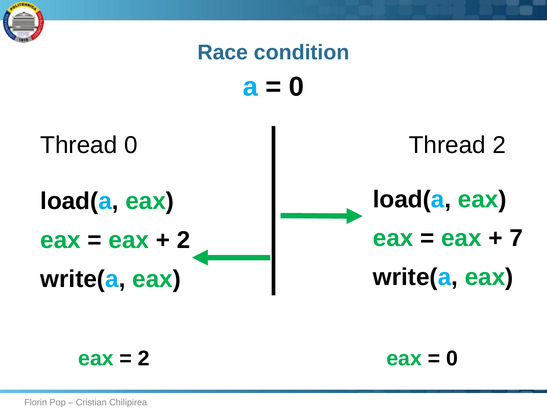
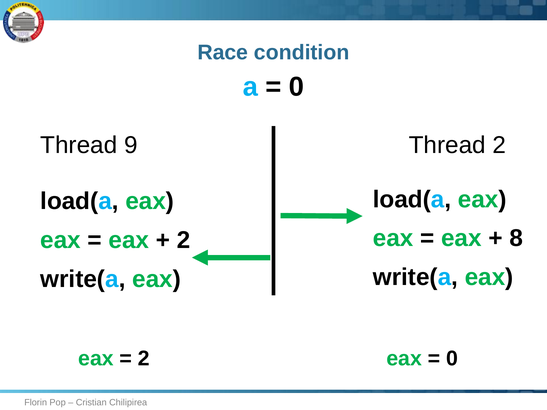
Thread 0: 0 -> 9
7: 7 -> 8
